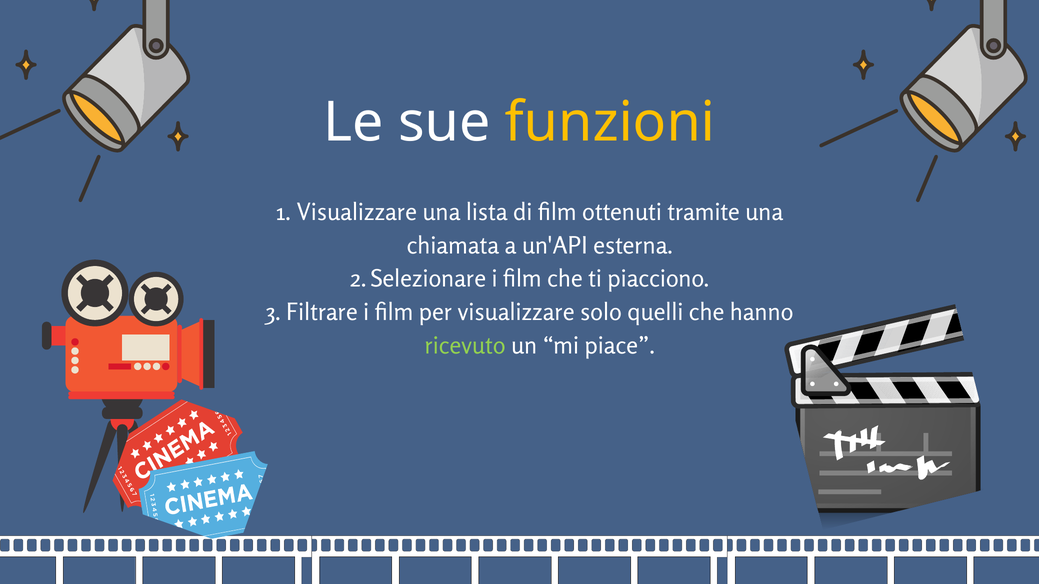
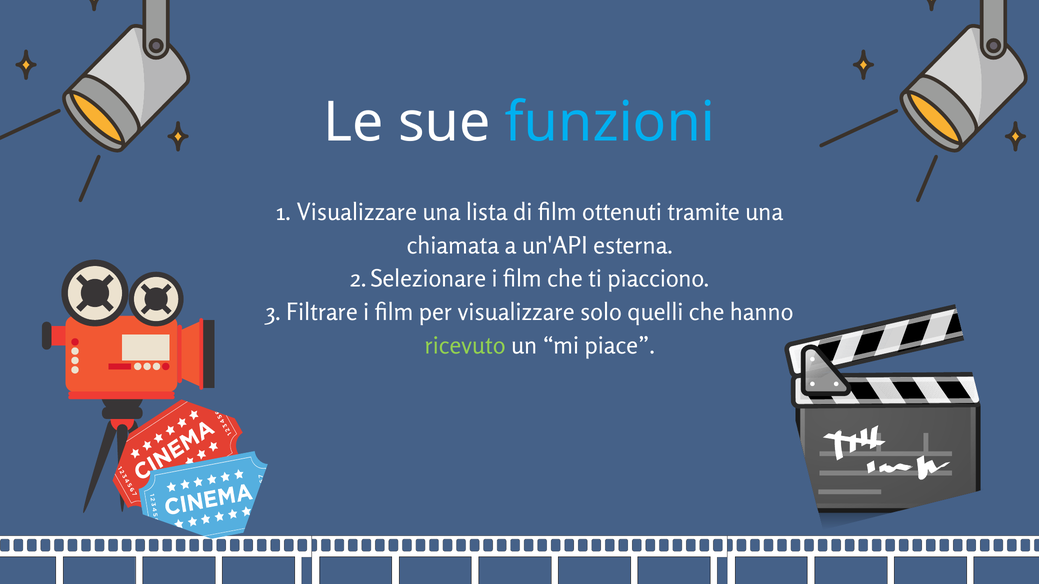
funzioni colour: yellow -> light blue
